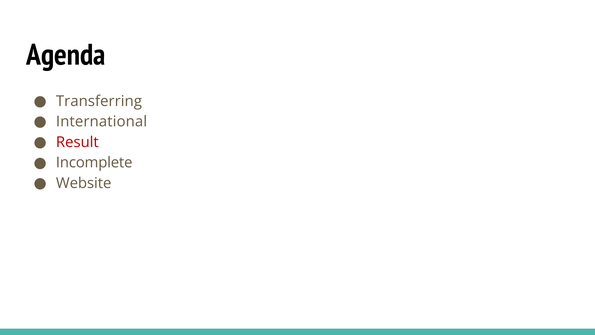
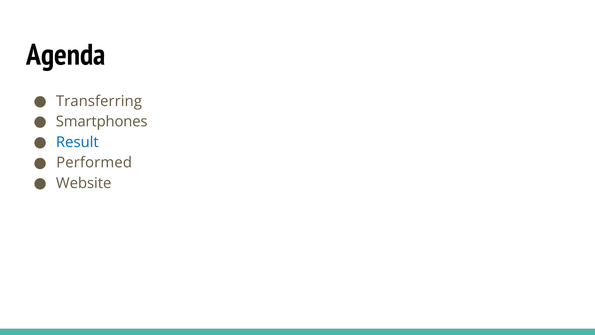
International: International -> Smartphones
Result colour: red -> blue
Incomplete: Incomplete -> Performed
